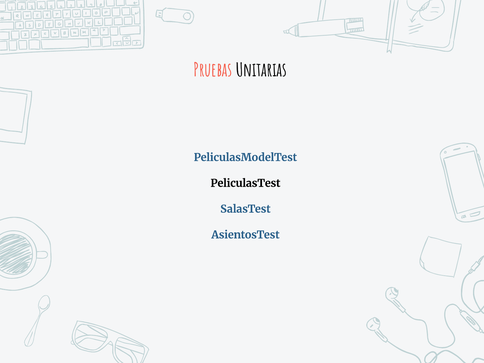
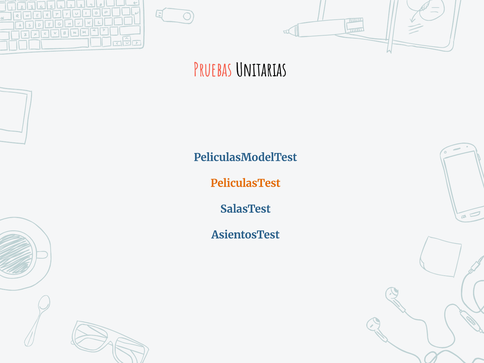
PeliculasTest colour: black -> orange
